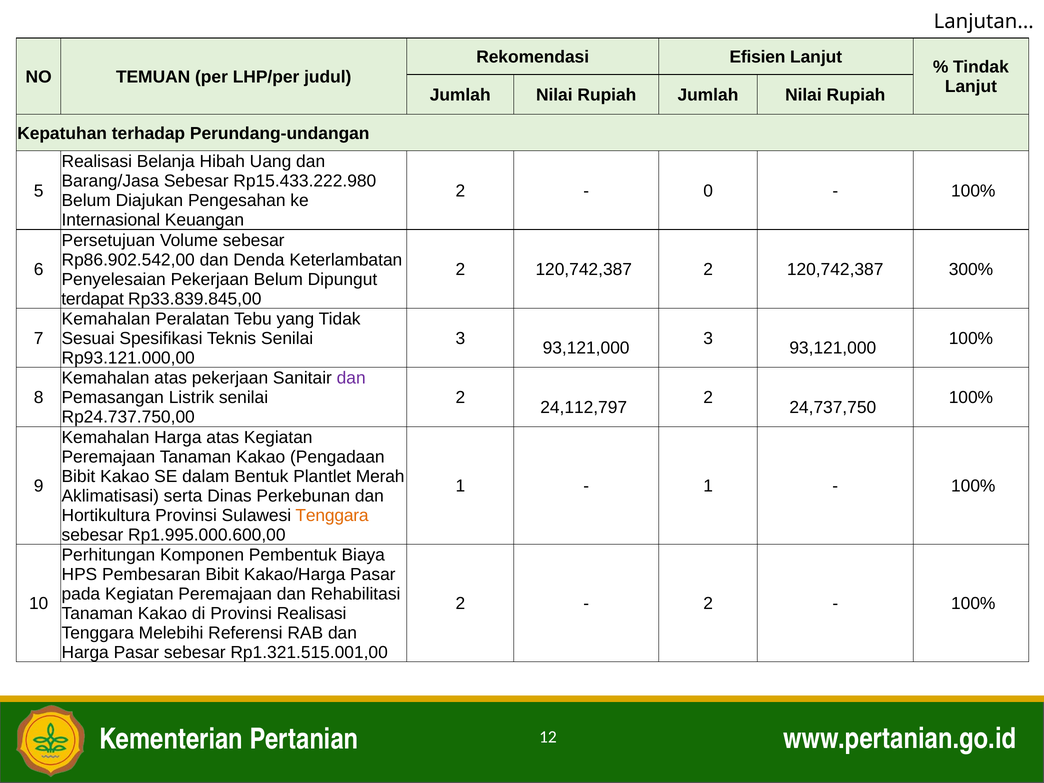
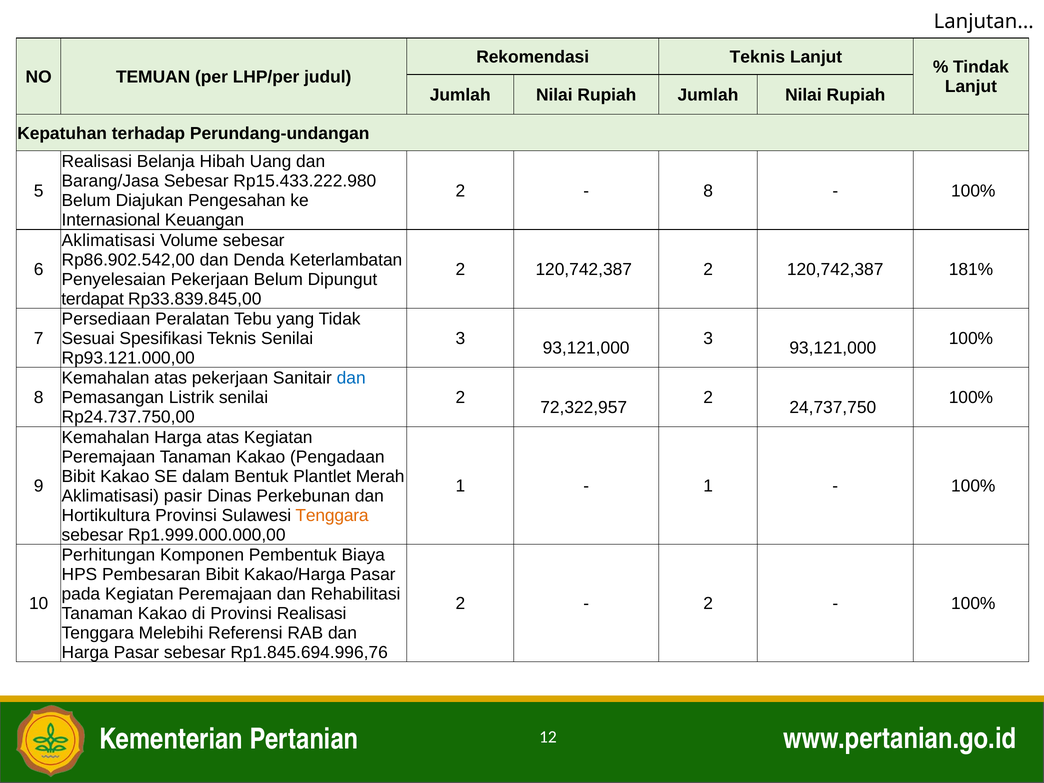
Rekomendasi Efisien: Efisien -> Teknis
0 at (708, 191): 0 -> 8
Persetujuan at (108, 240): Persetujuan -> Aklimatisasi
300%: 300% -> 181%
Kemahalan at (106, 319): Kemahalan -> Persediaan
dan at (351, 378) colour: purple -> blue
24,112,797: 24,112,797 -> 72,322,957
serta: serta -> pasir
Rp1.995.000.600,00: Rp1.995.000.600,00 -> Rp1.999.000.000,00
Rp1.321.515.001,00: Rp1.321.515.001,00 -> Rp1.845.694.996,76
